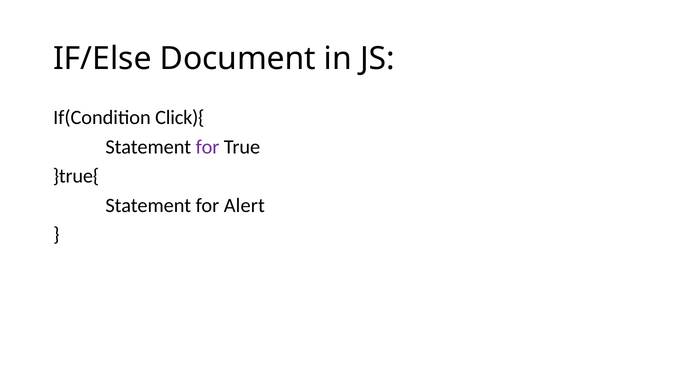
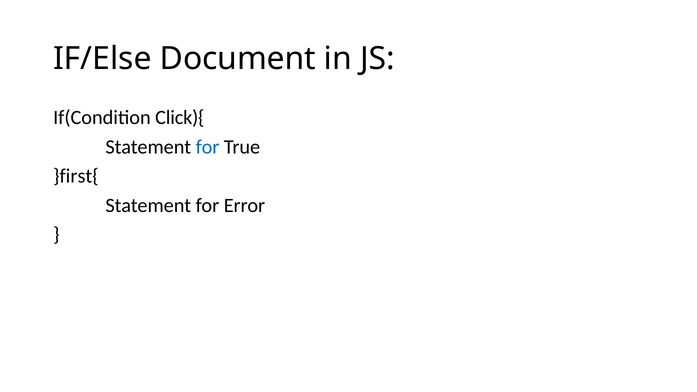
for at (208, 147) colour: purple -> blue
}true{: }true{ -> }first{
Alert: Alert -> Error
